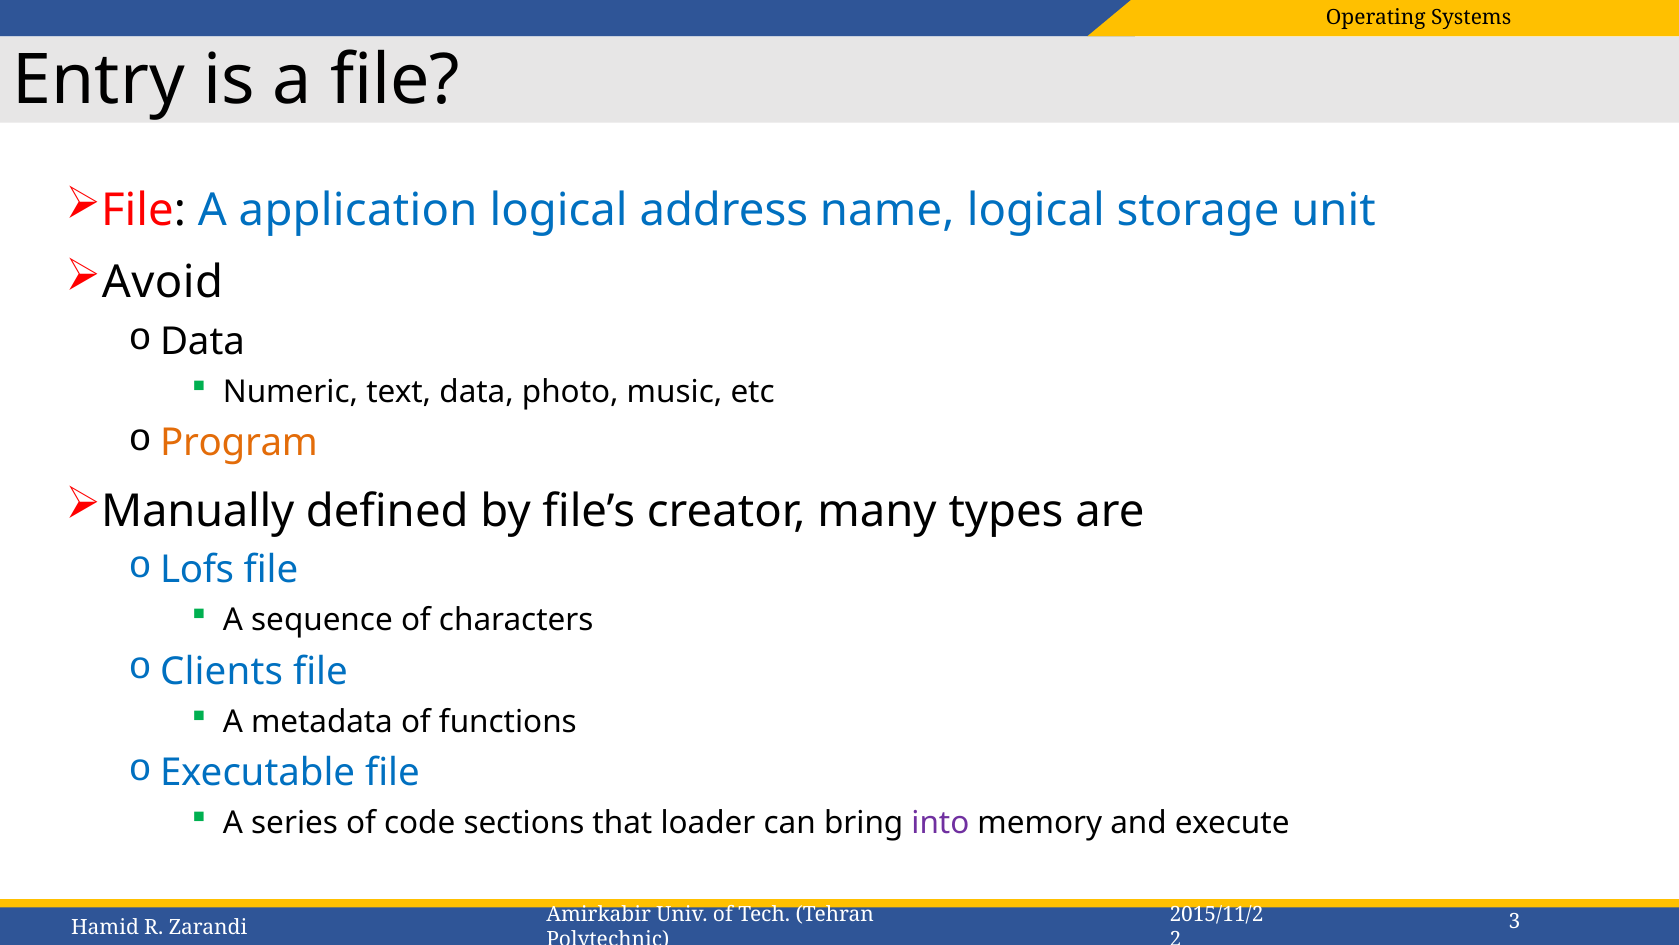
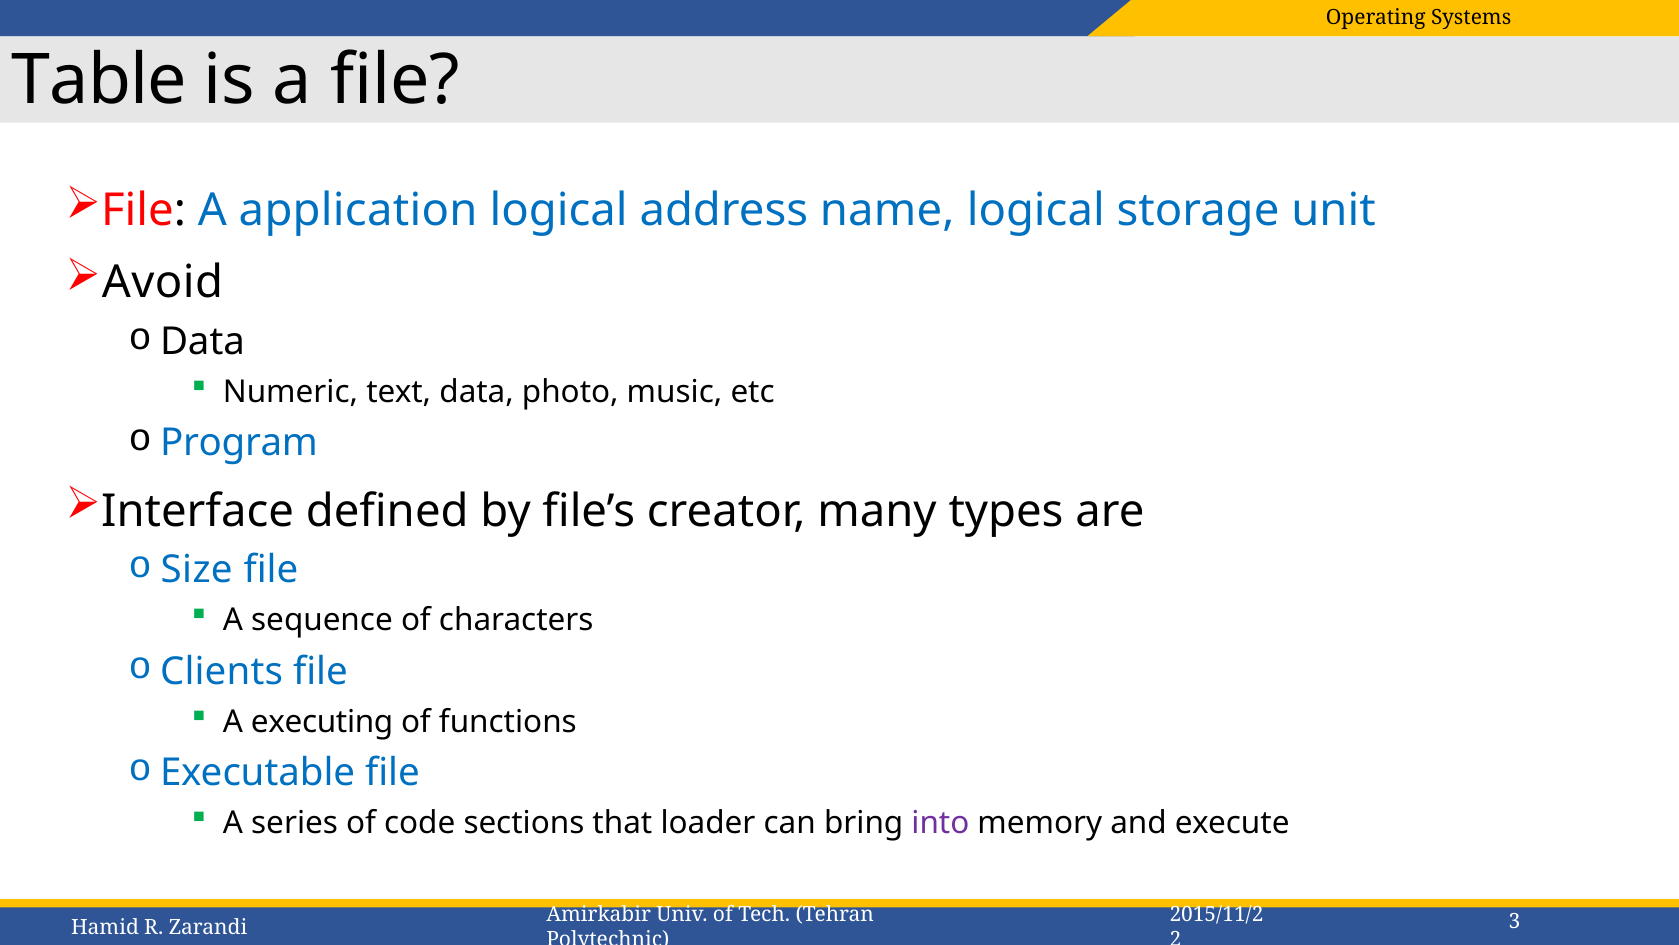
Entry: Entry -> Table
Program colour: orange -> blue
Manually: Manually -> Interface
Lofs: Lofs -> Size
metadata: metadata -> executing
